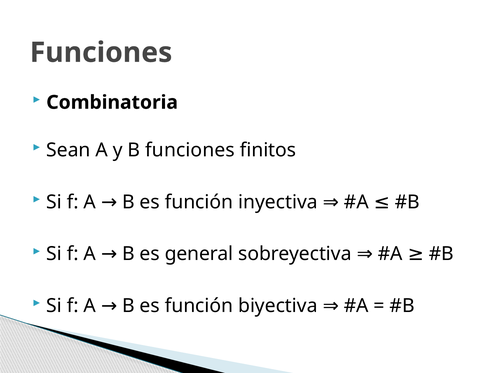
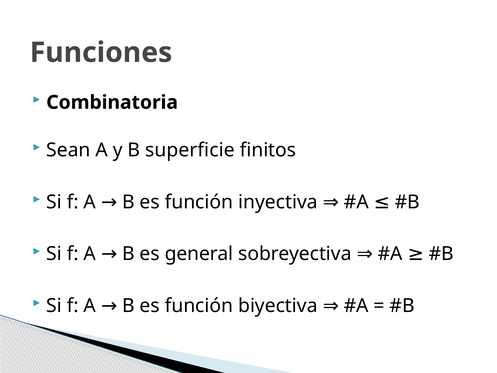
B funciones: funciones -> superficie
